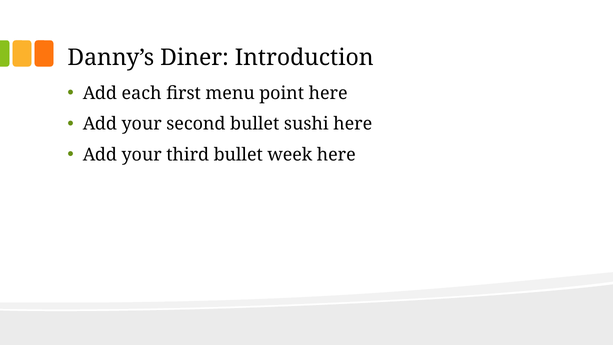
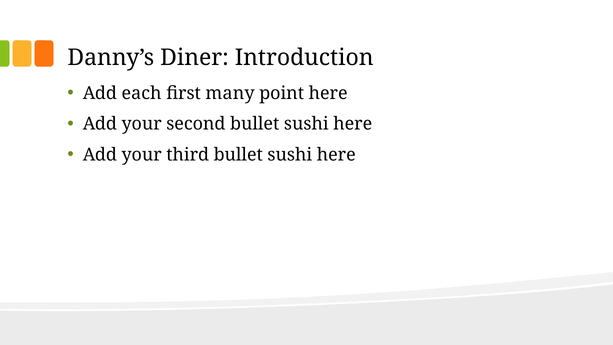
menu: menu -> many
third bullet week: week -> sushi
